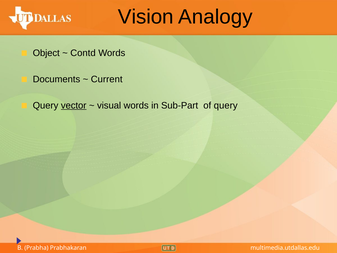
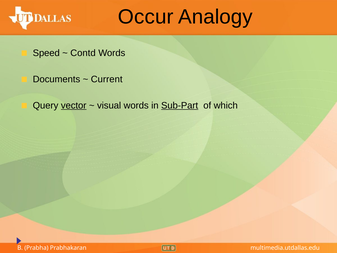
Vision: Vision -> Occur
Object: Object -> Speed
Sub-Part underline: none -> present
of query: query -> which
